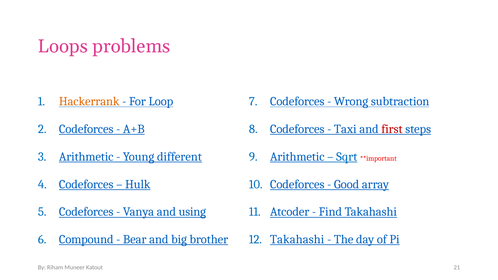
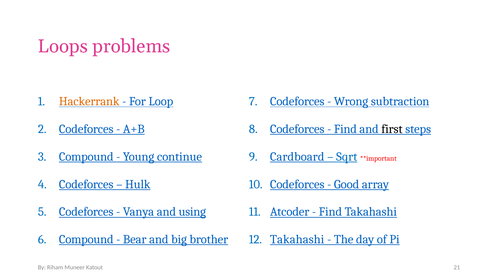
Taxi at (345, 129): Taxi -> Find
first colour: red -> black
Arithmetic at (86, 157): Arithmetic -> Compound
different: different -> continue
Arithmetic at (297, 157): Arithmetic -> Cardboard
